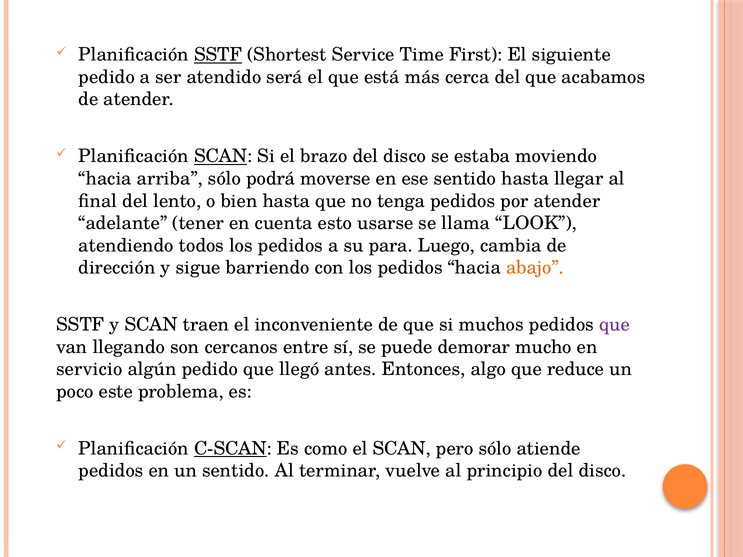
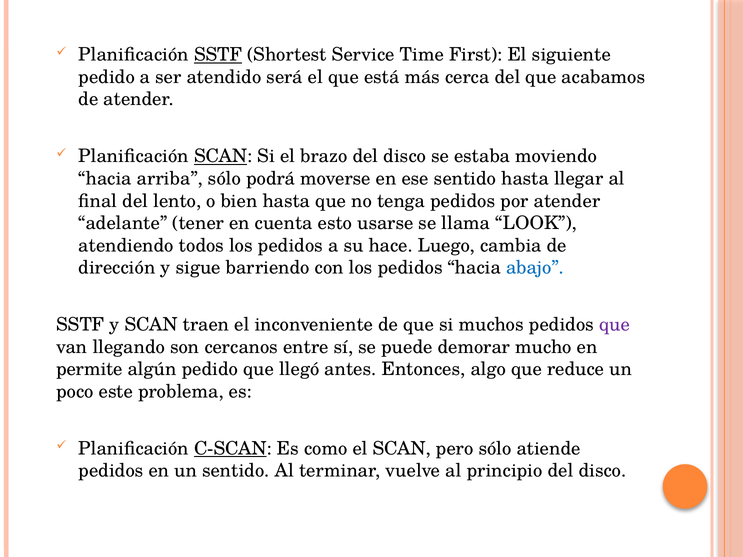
para: para -> hace
abajo colour: orange -> blue
servicio: servicio -> permite
